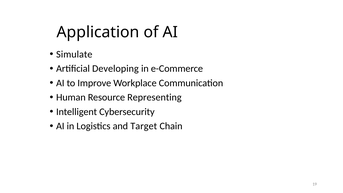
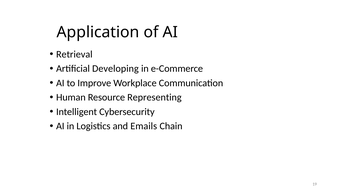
Simulate: Simulate -> Retrieval
Target: Target -> Emails
